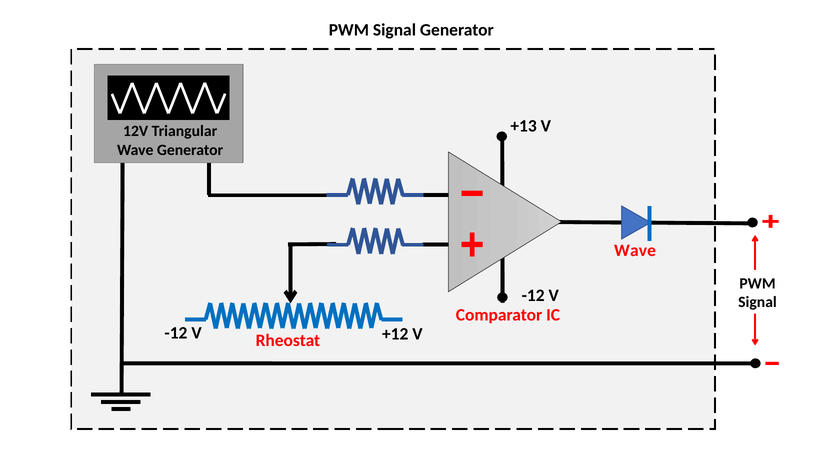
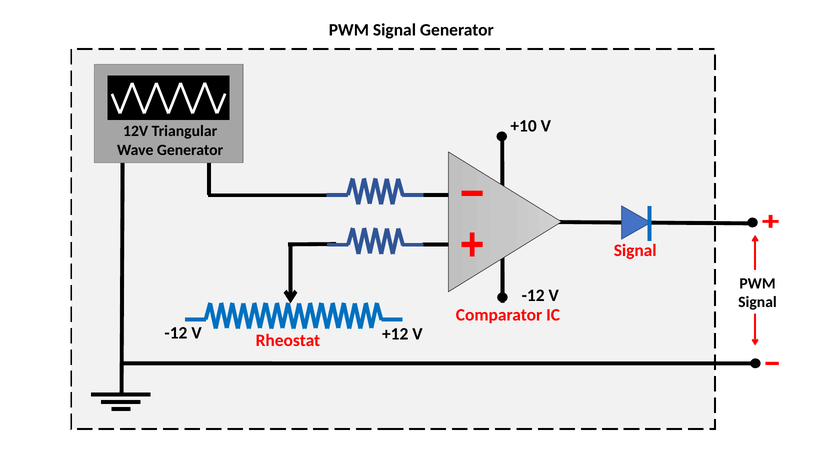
+13: +13 -> +10
Wave at (635, 251): Wave -> Signal
